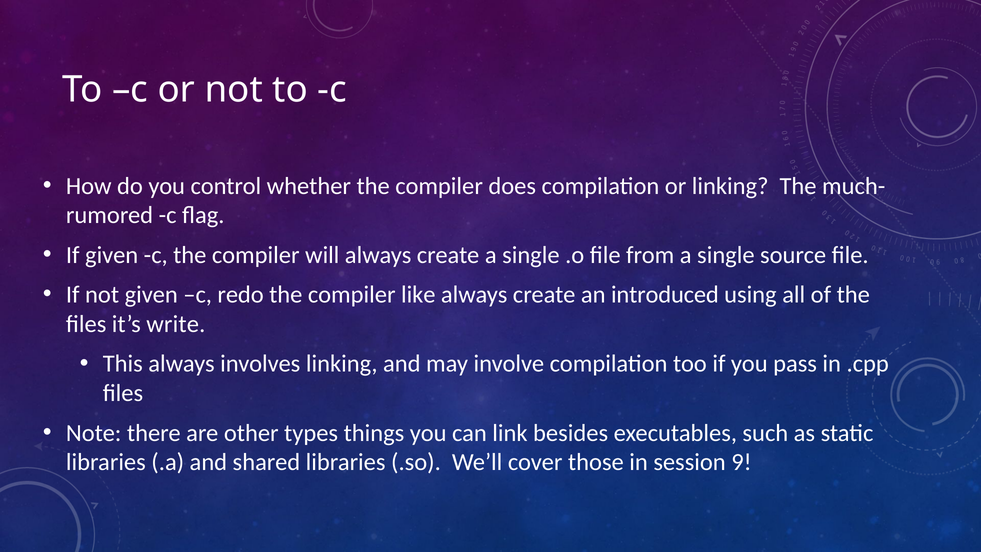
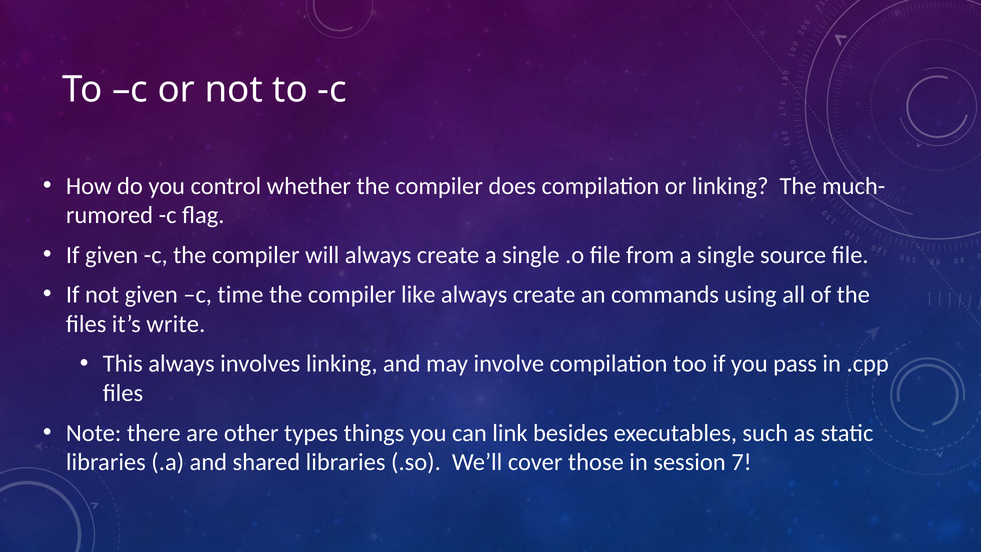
redo: redo -> time
introduced: introduced -> commands
9: 9 -> 7
